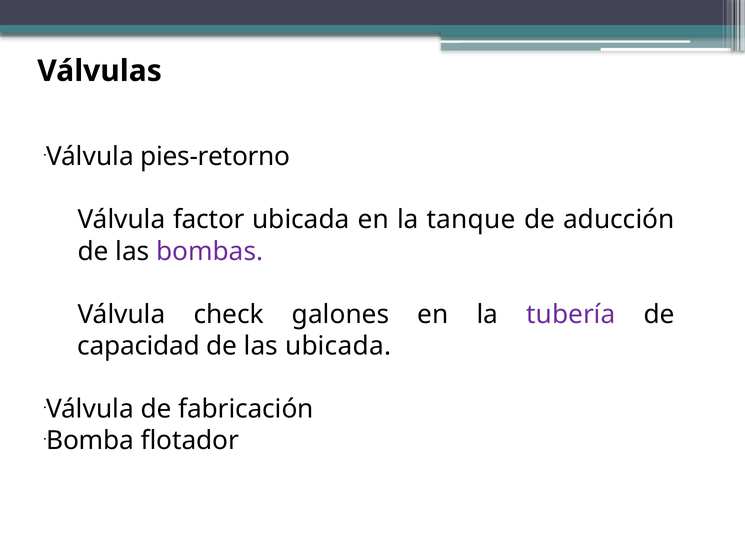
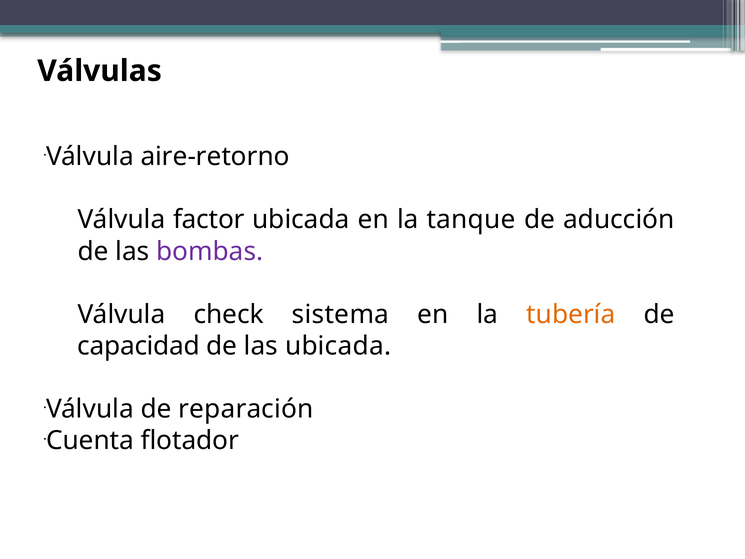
pies-retorno: pies-retorno -> aire-retorno
galones: galones -> sistema
tubería colour: purple -> orange
fabricación: fabricación -> reparación
Bomba: Bomba -> Cuenta
